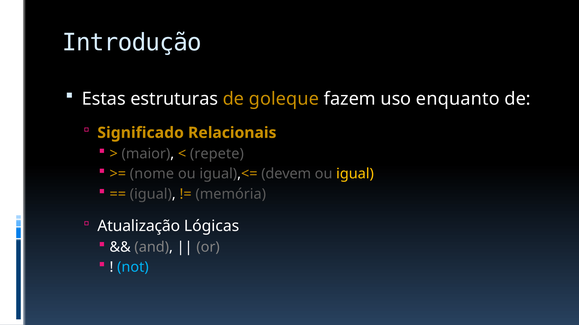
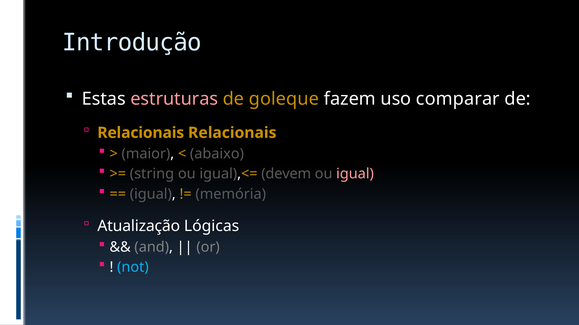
estruturas colour: white -> pink
enquanto: enquanto -> comparar
Significado at (141, 133): Significado -> Relacionais
repete: repete -> abaixo
nome: nome -> string
igual at (355, 174) colour: yellow -> pink
